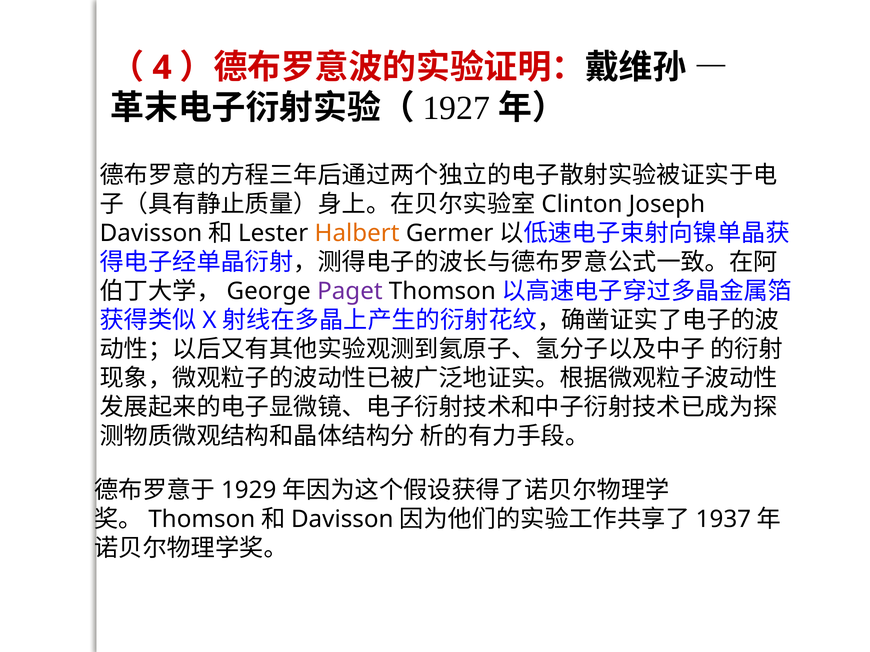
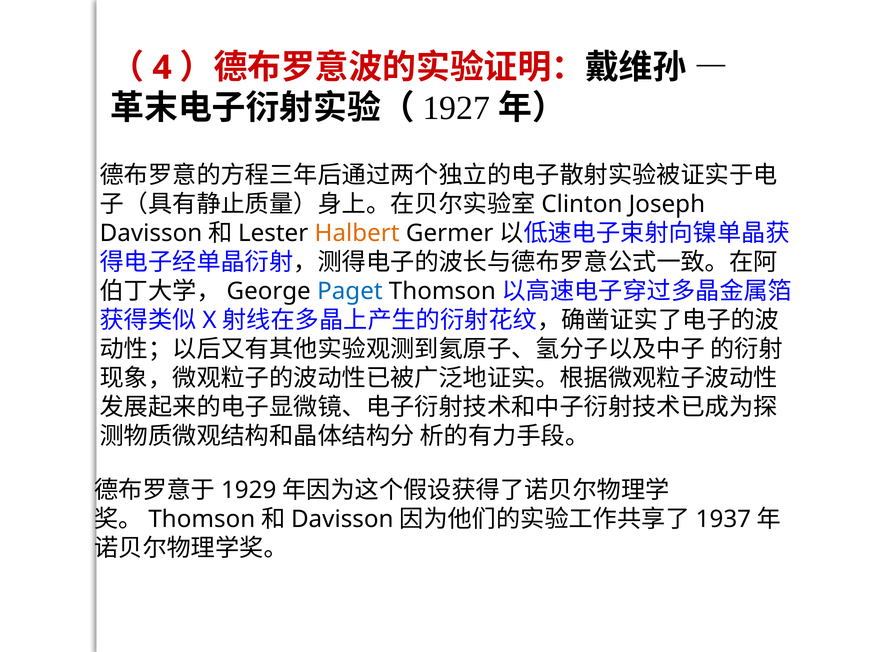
Paget colour: purple -> blue
